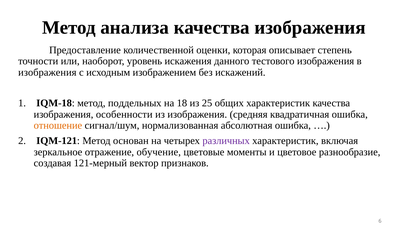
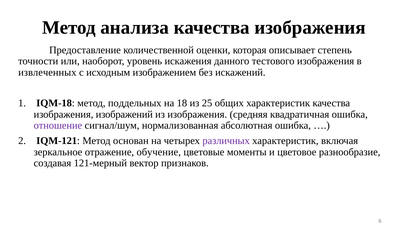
изображения at (47, 72): изображения -> извлеченных
особенности: особенности -> изображений
отношение colour: orange -> purple
